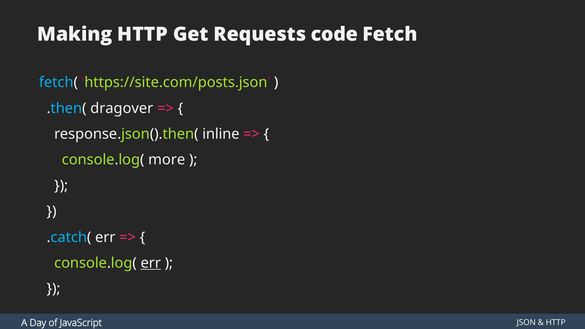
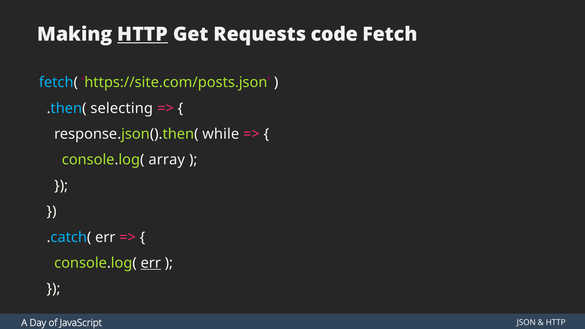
HTTP at (143, 34) underline: none -> present
dragover: dragover -> selecting
inline: inline -> while
more: more -> array
